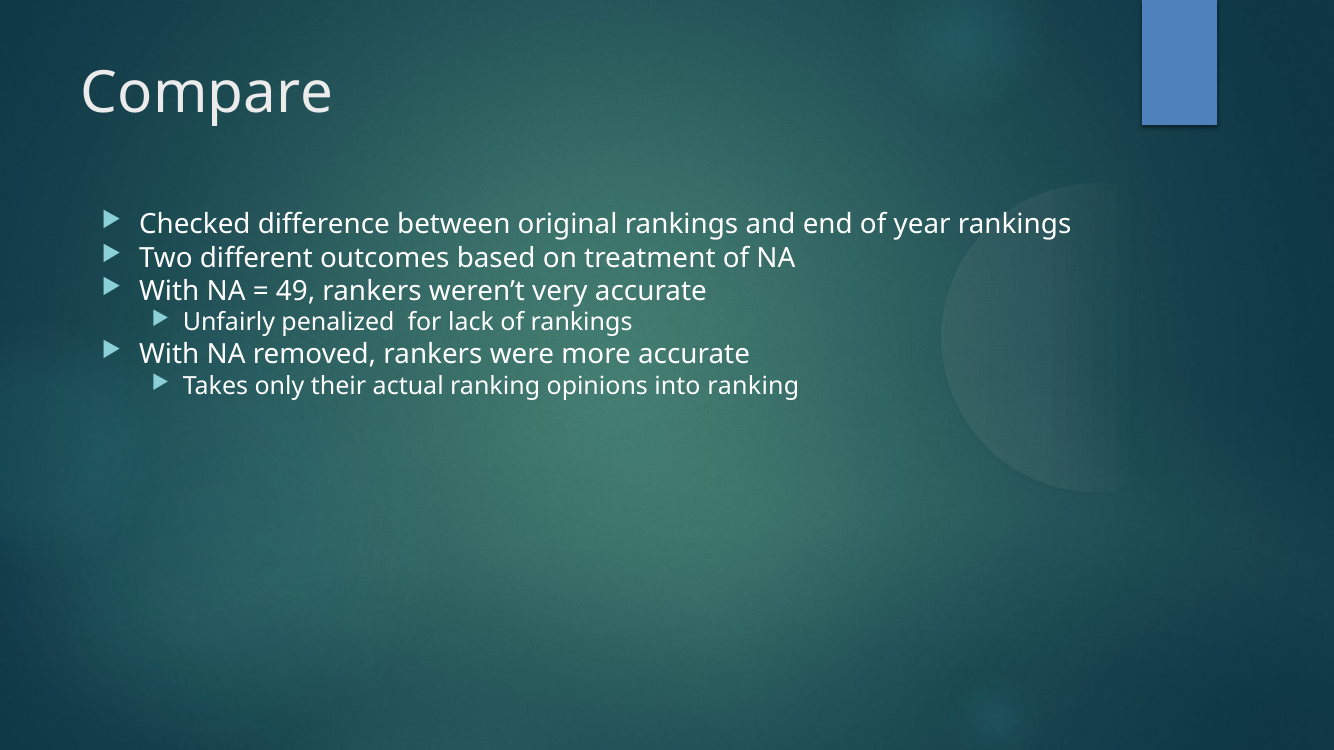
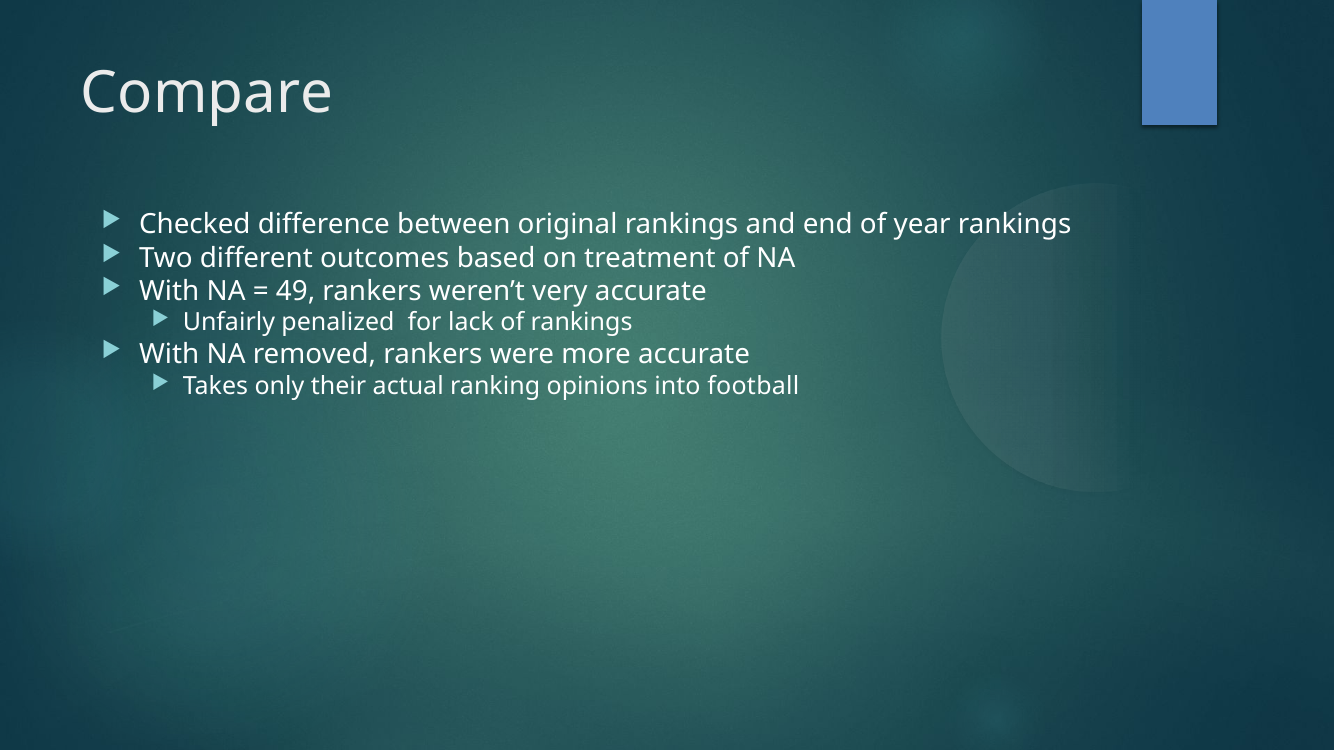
into ranking: ranking -> football
